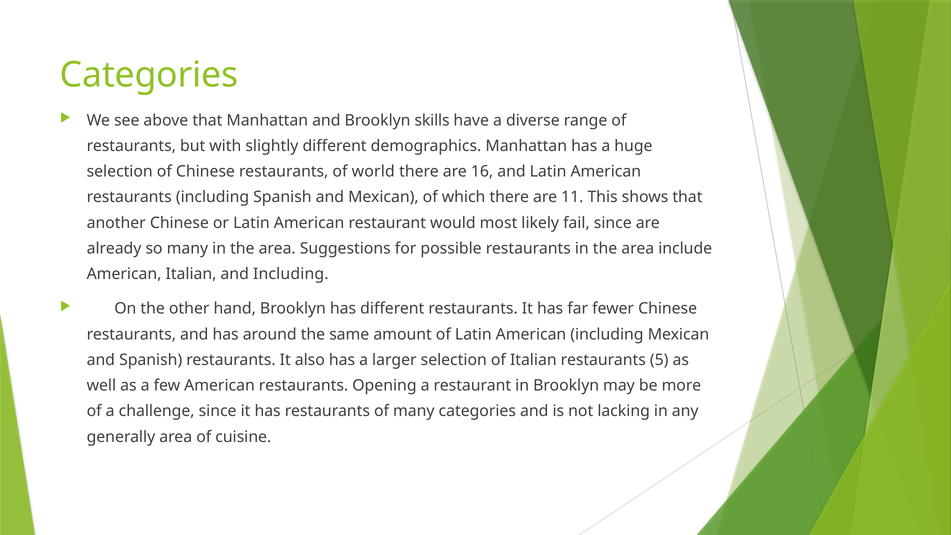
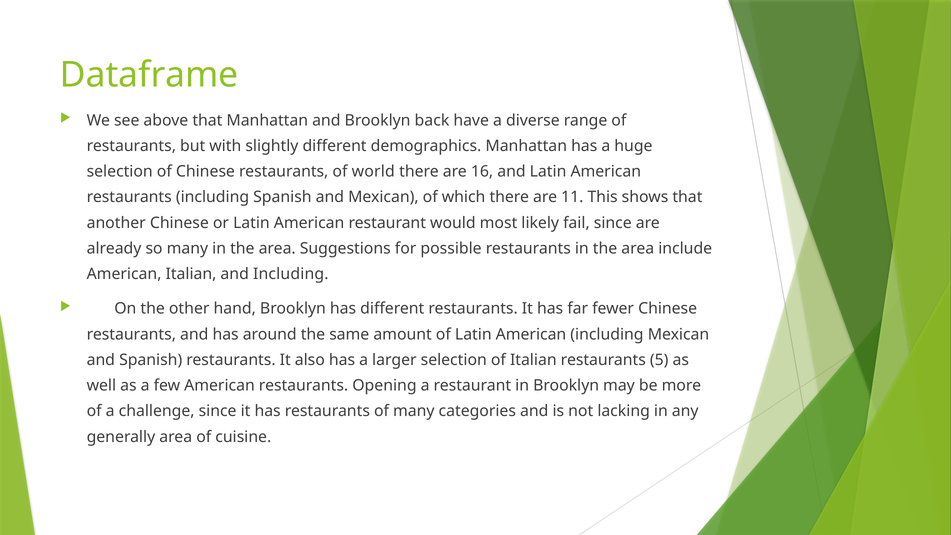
Categories at (149, 75): Categories -> Dataframe
skills: skills -> back
